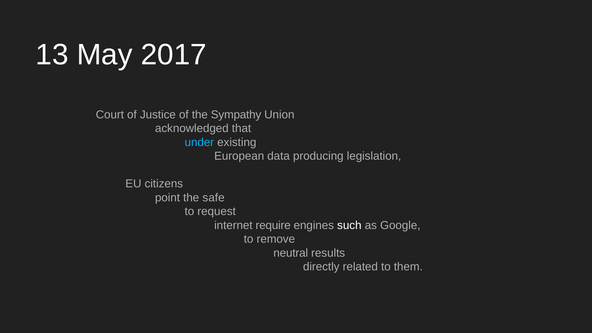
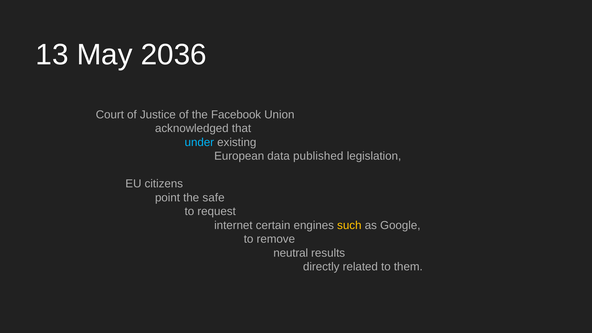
2017: 2017 -> 2036
Sympathy: Sympathy -> Facebook
producing: producing -> published
require: require -> certain
such colour: white -> yellow
